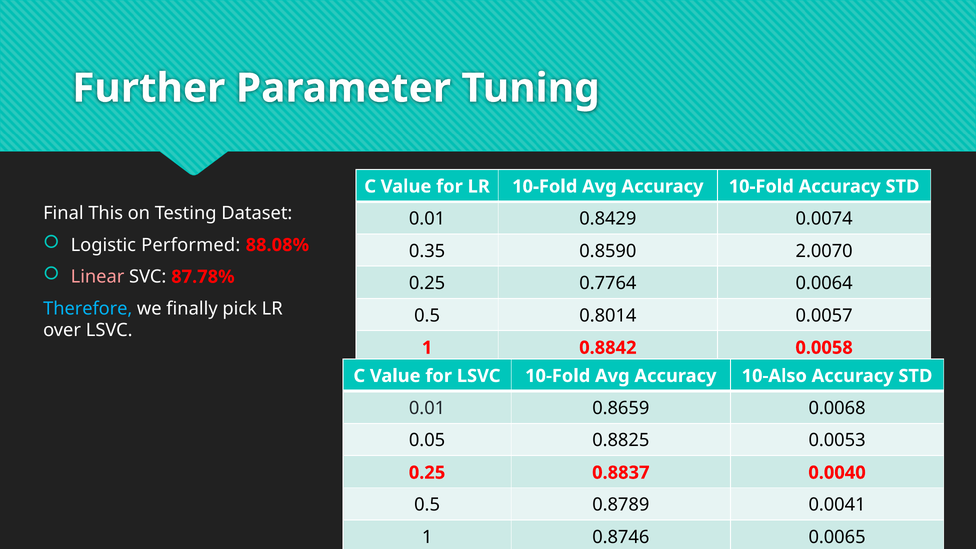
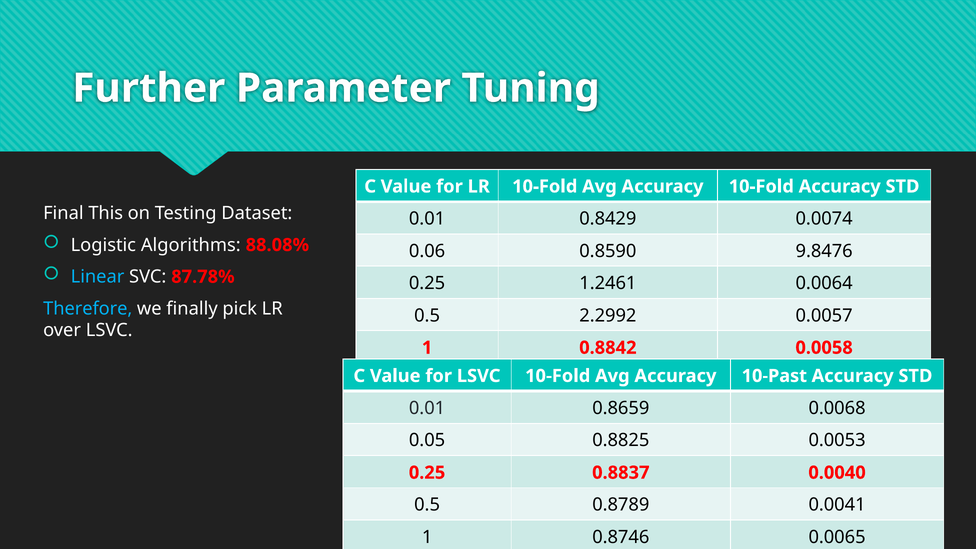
Performed: Performed -> Algorithms
0.35: 0.35 -> 0.06
2.0070: 2.0070 -> 9.8476
Linear colour: pink -> light blue
0.7764: 0.7764 -> 1.2461
0.8014: 0.8014 -> 2.2992
10-Also: 10-Also -> 10-Past
